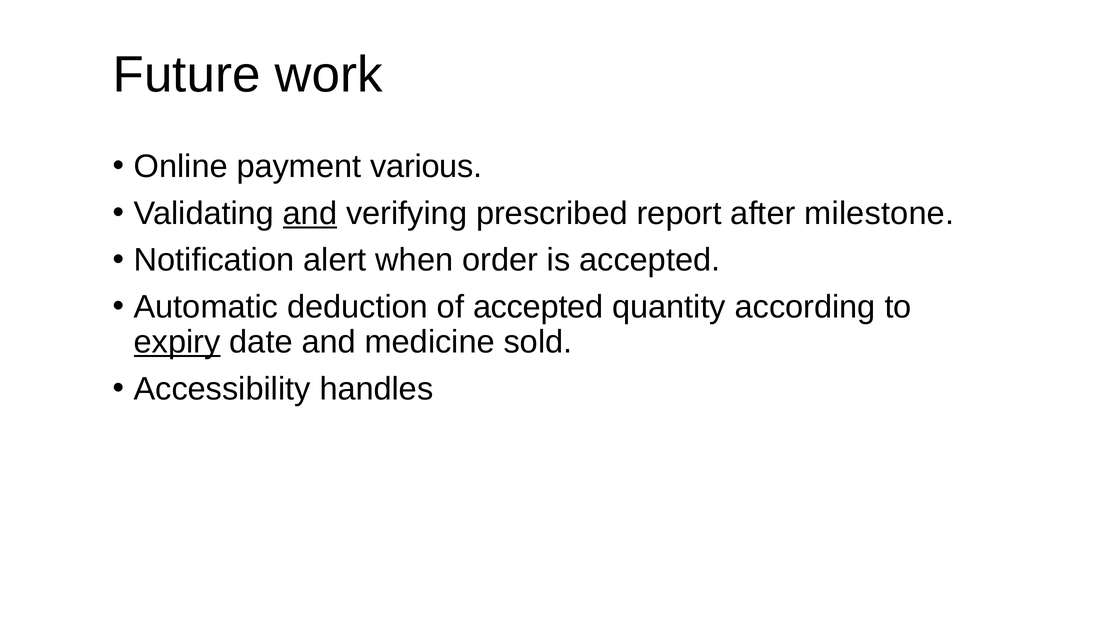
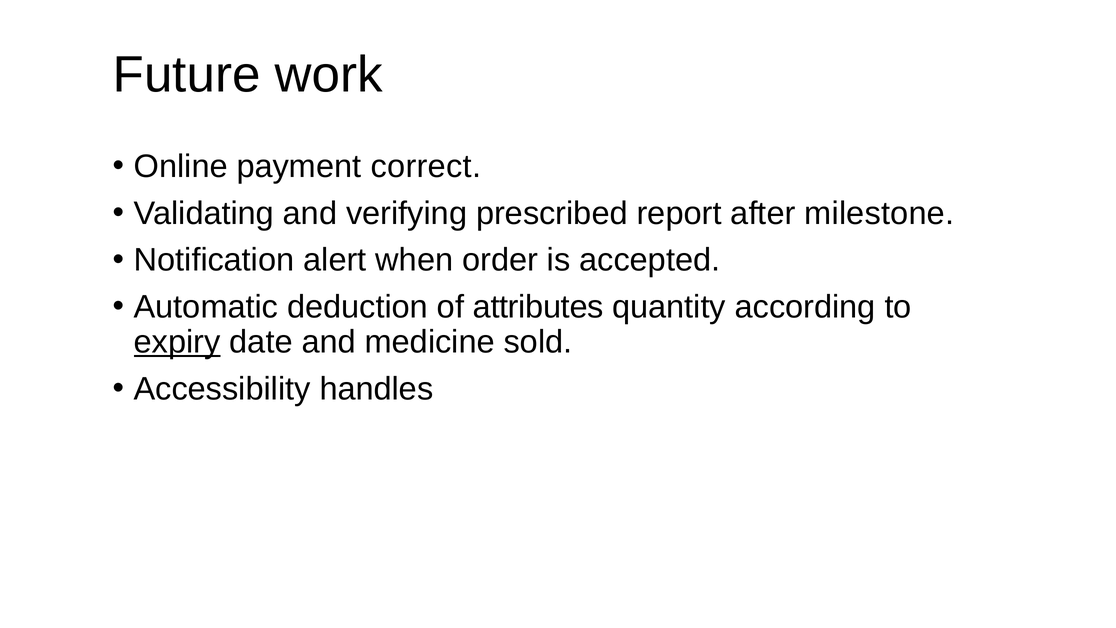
various: various -> correct
and at (310, 213) underline: present -> none
of accepted: accepted -> attributes
